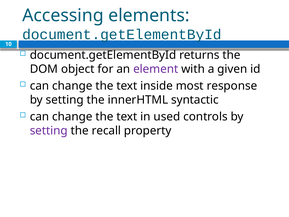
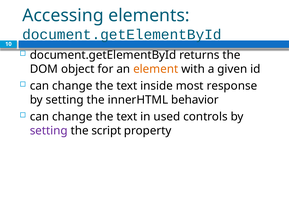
element colour: purple -> orange
syntactic: syntactic -> behavior
recall: recall -> script
